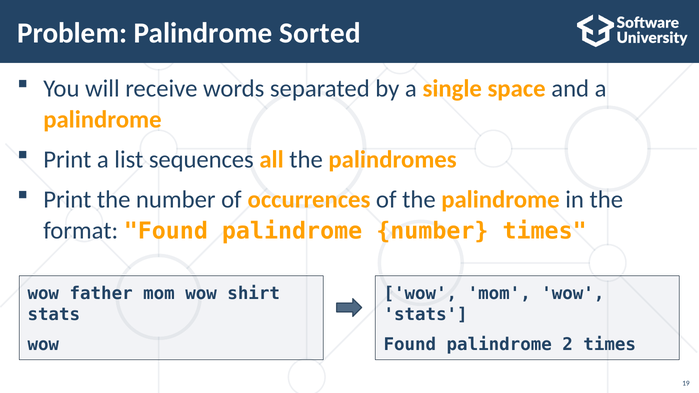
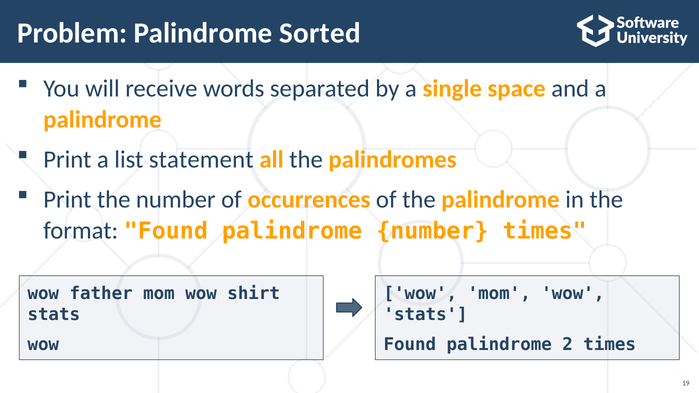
sequences: sequences -> statement
